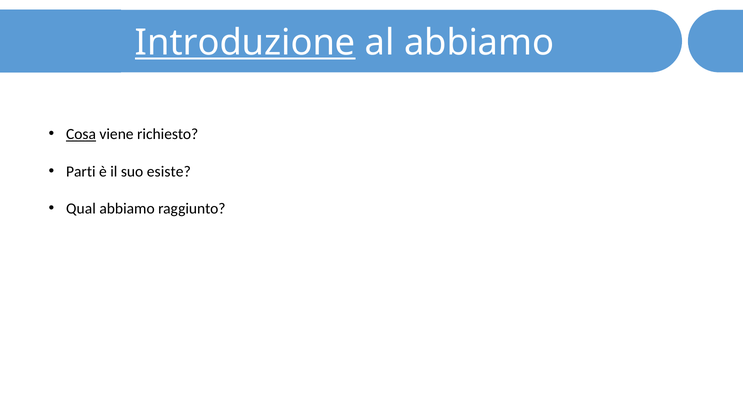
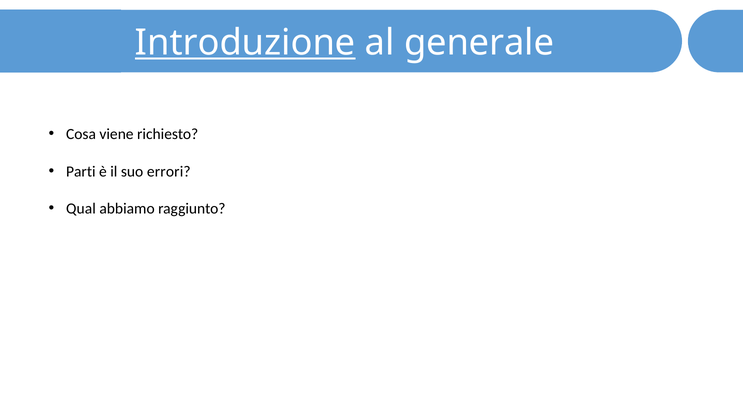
al abbiamo: abbiamo -> generale
Cosa underline: present -> none
esiste: esiste -> errori
